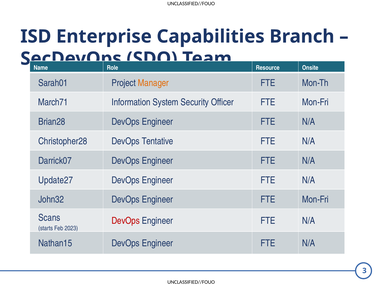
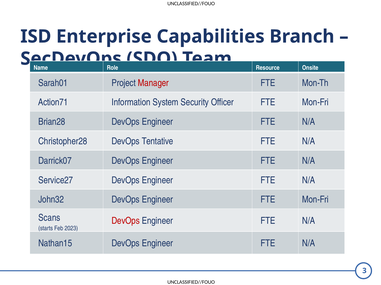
Manager colour: orange -> red
March71: March71 -> Action71
Update27: Update27 -> Service27
